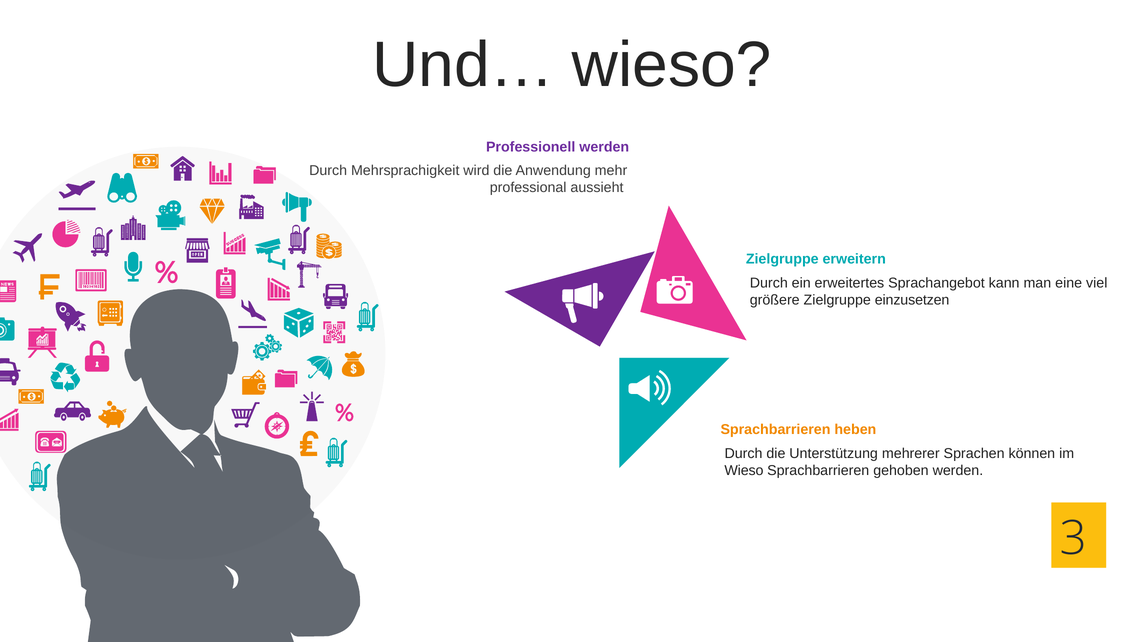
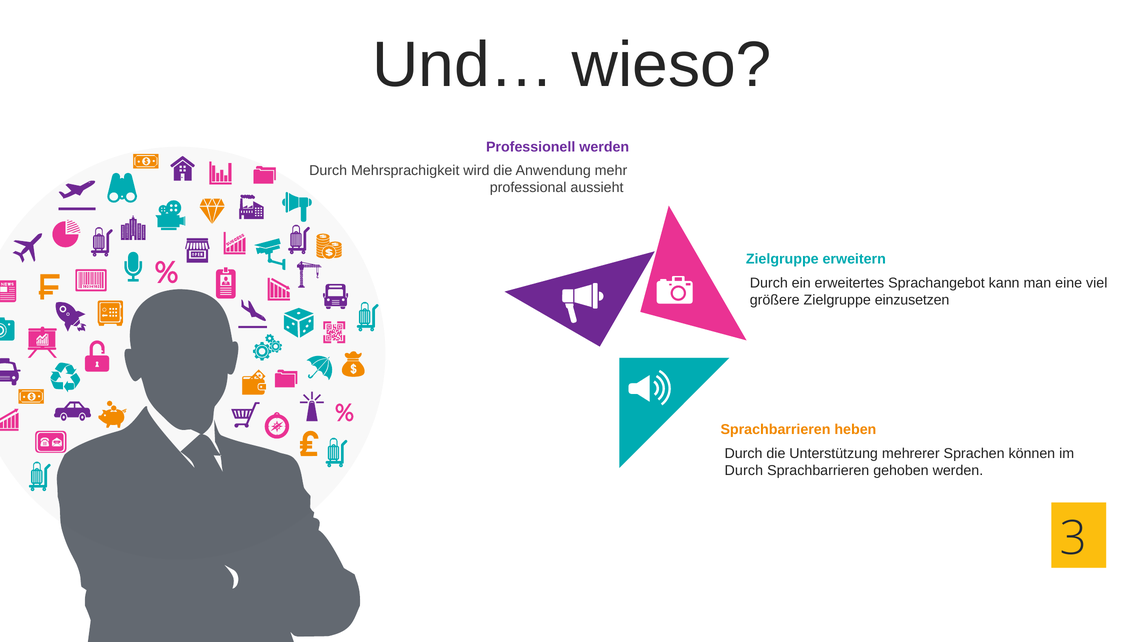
Wieso at (744, 470): Wieso -> Durch
